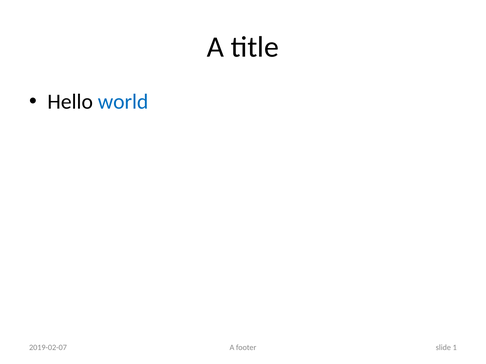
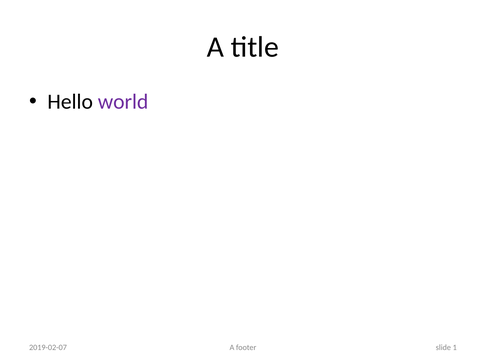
world colour: blue -> purple
